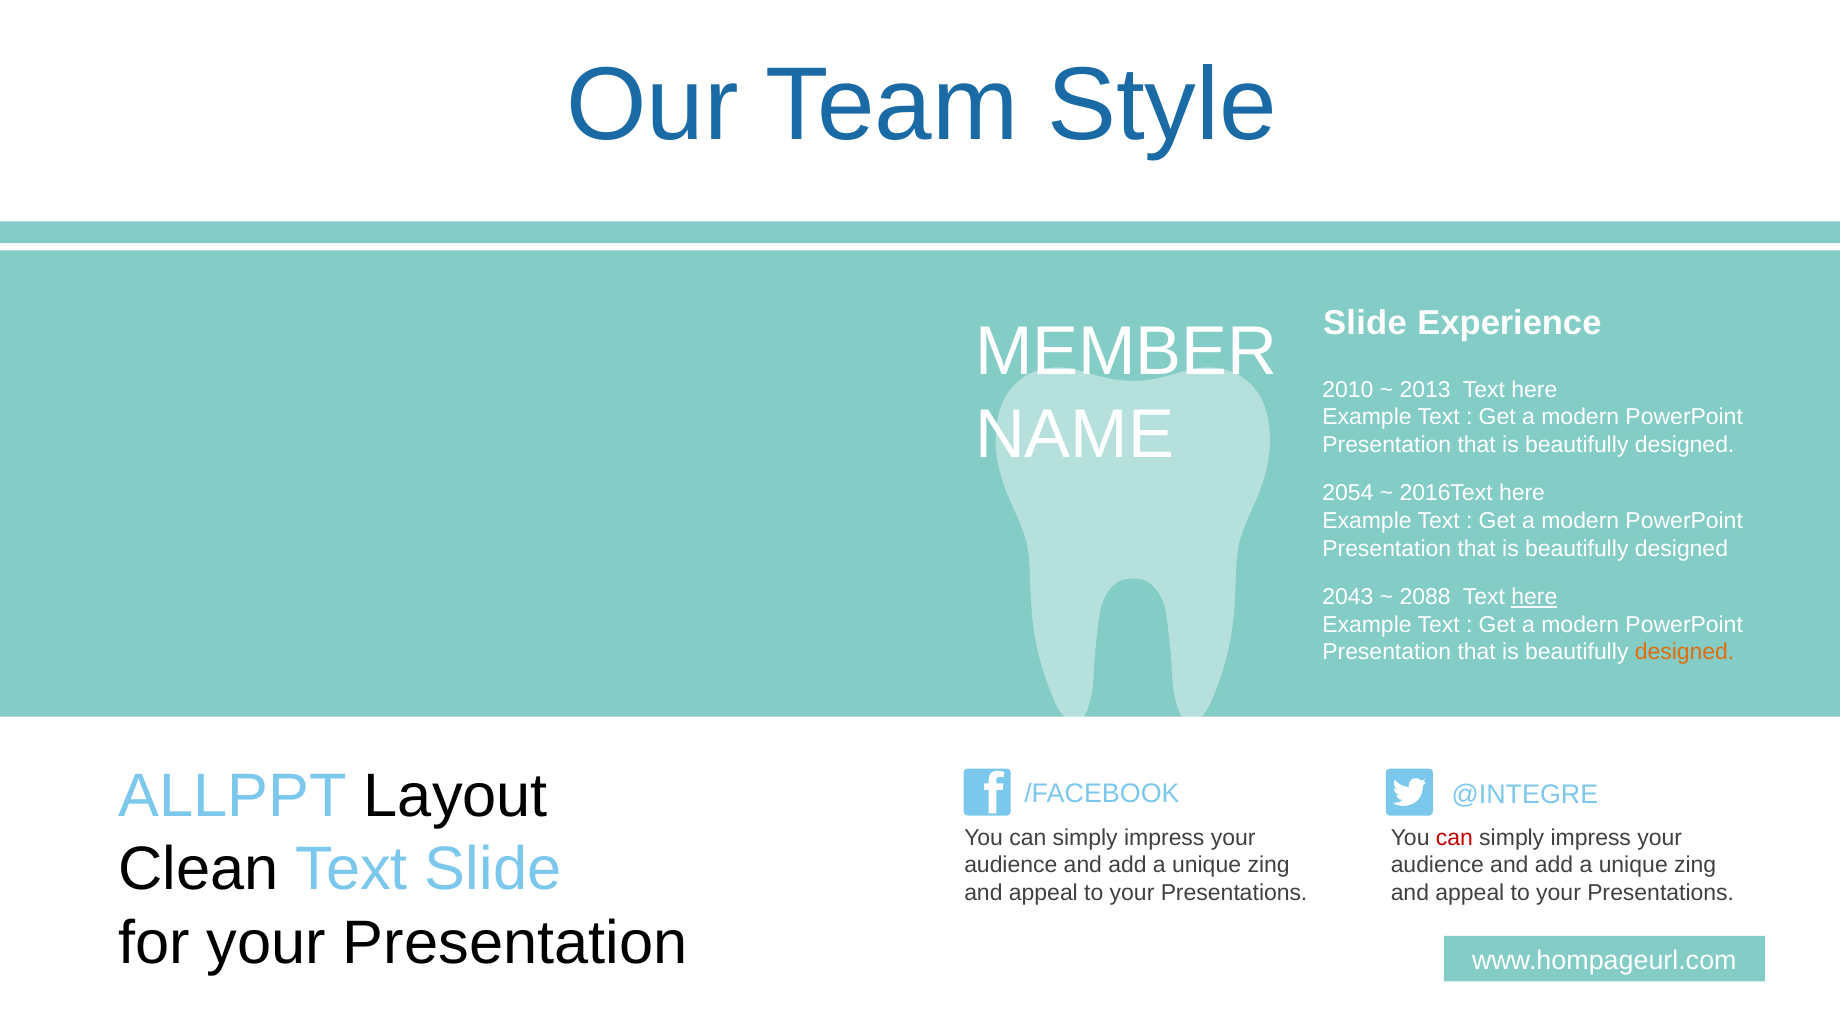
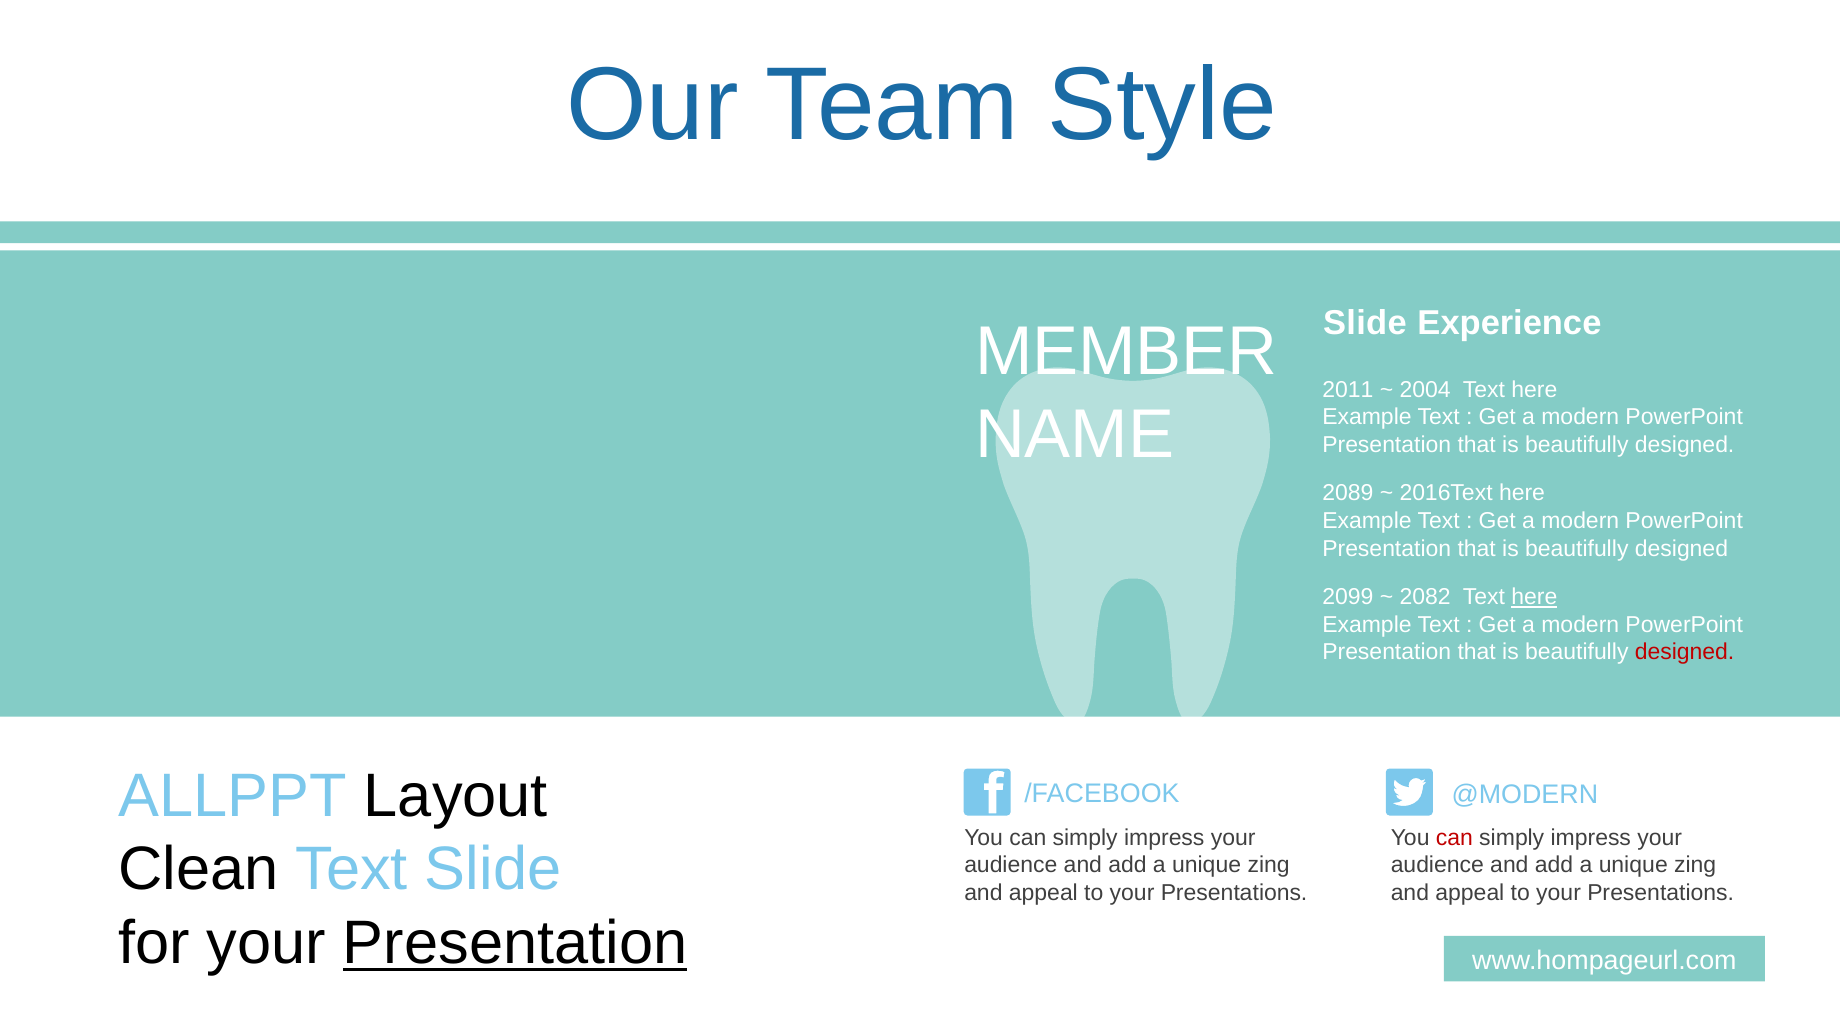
2010: 2010 -> 2011
2013: 2013 -> 2004
2054: 2054 -> 2089
2043: 2043 -> 2099
2088: 2088 -> 2082
designed at (1685, 652) colour: orange -> red
@INTEGRE: @INTEGRE -> @MODERN
Presentation at (515, 943) underline: none -> present
